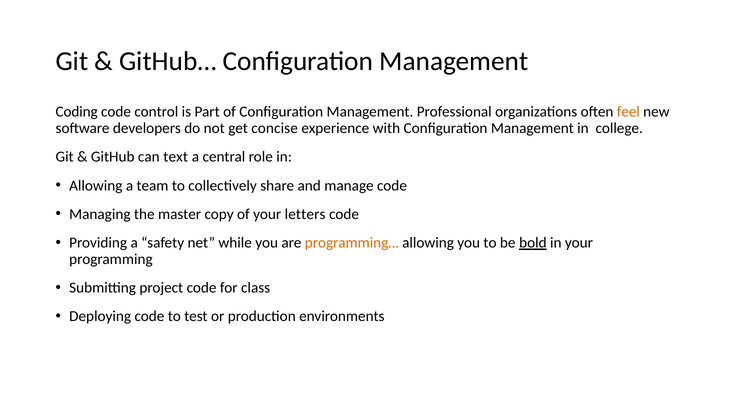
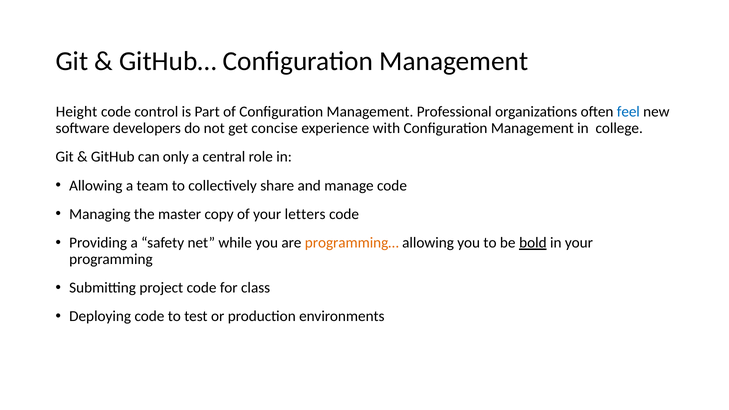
Coding: Coding -> Height
feel colour: orange -> blue
text: text -> only
